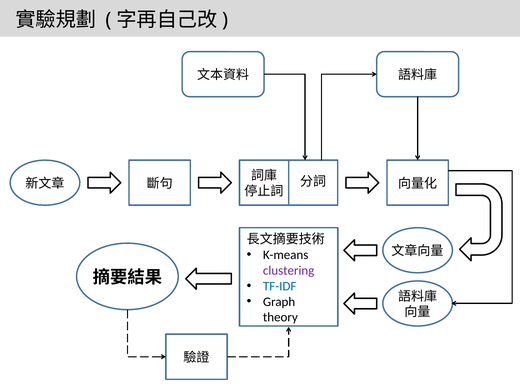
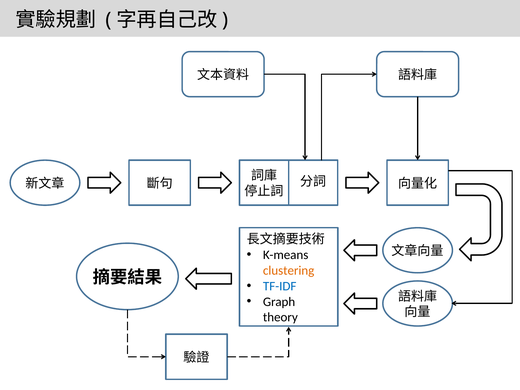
clustering colour: purple -> orange
